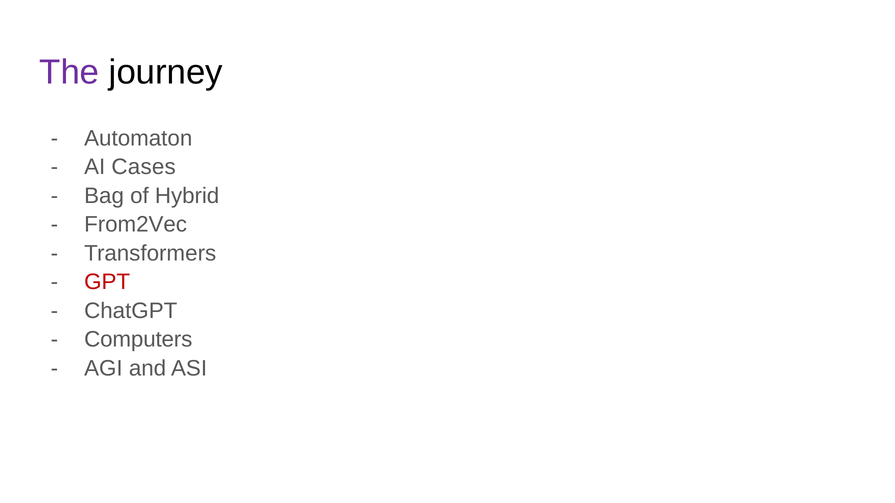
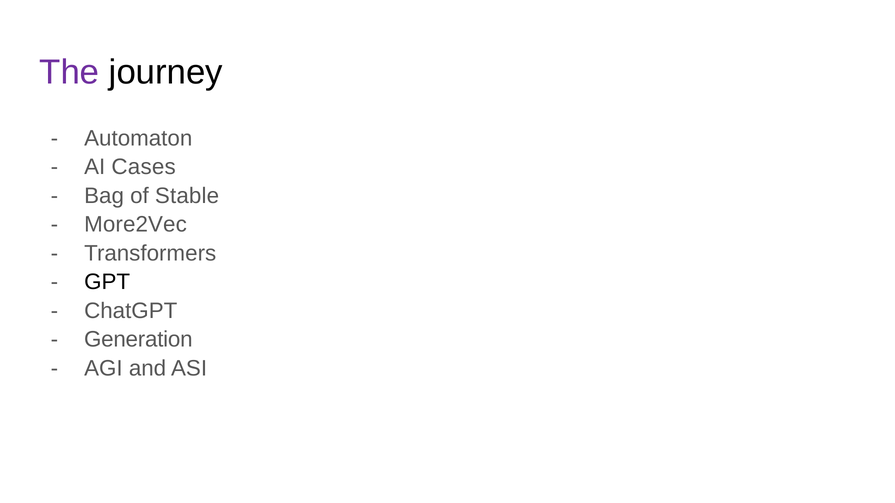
Hybrid: Hybrid -> Stable
From2Vec: From2Vec -> More2Vec
GPT colour: red -> black
Computers: Computers -> Generation
